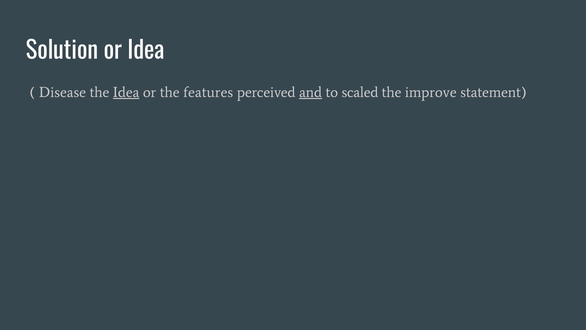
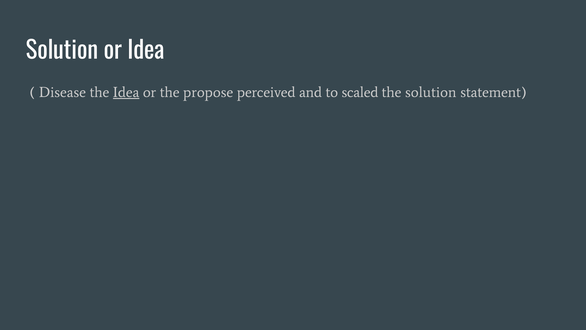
features: features -> propose
and underline: present -> none
the improve: improve -> solution
